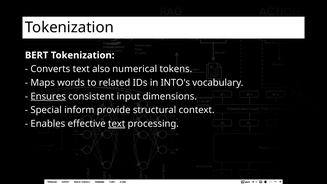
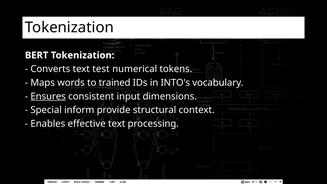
also: also -> test
related: related -> trained
text at (117, 124) underline: present -> none
